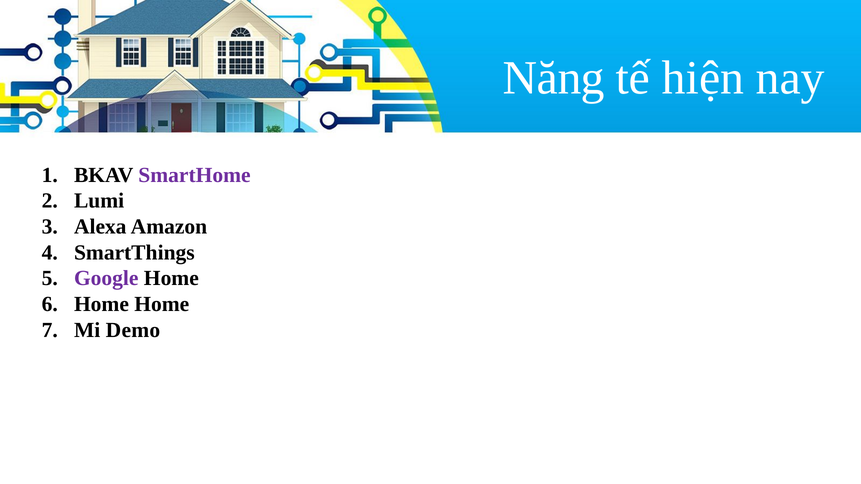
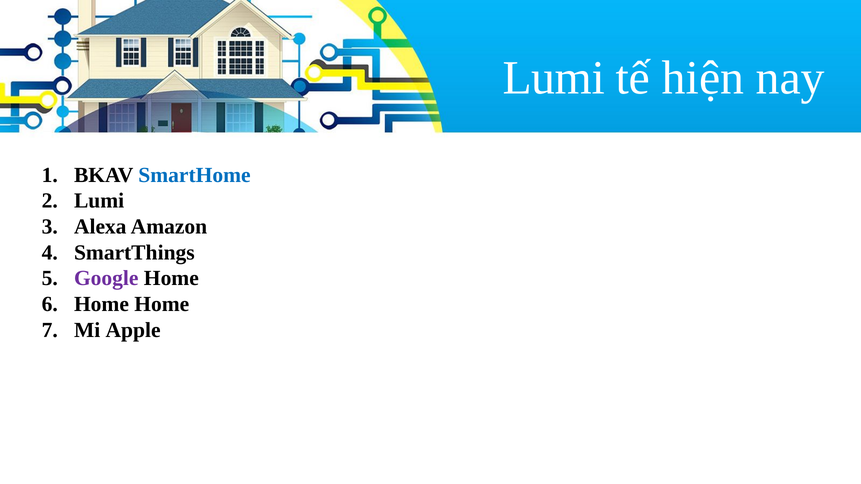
Năng at (554, 78): Năng -> Lumi
SmartHome colour: purple -> blue
Demo: Demo -> Apple
